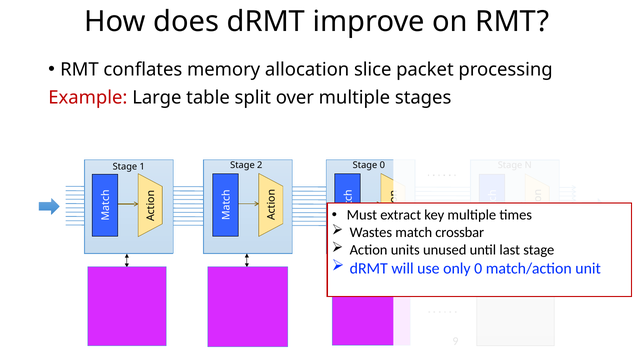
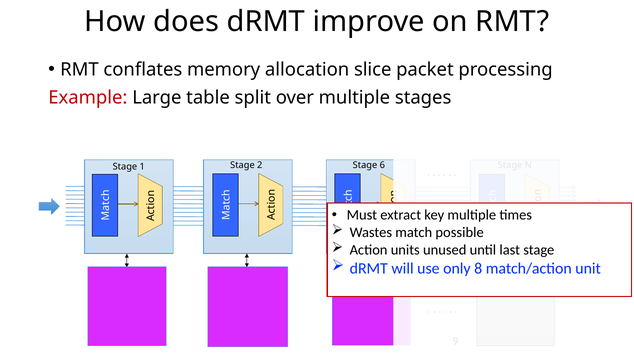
Stage 0: 0 -> 6
crossbar: crossbar -> possible
only 0: 0 -> 8
